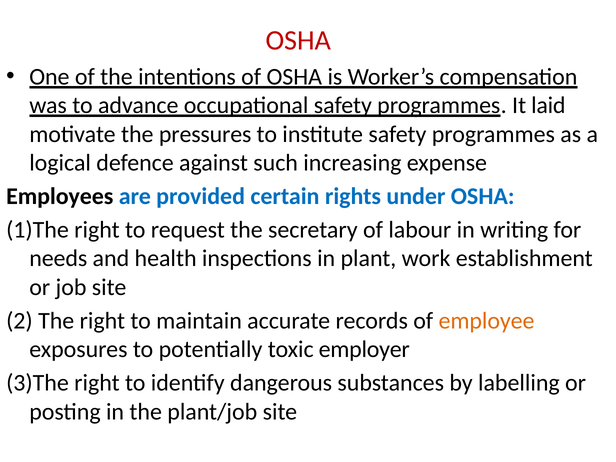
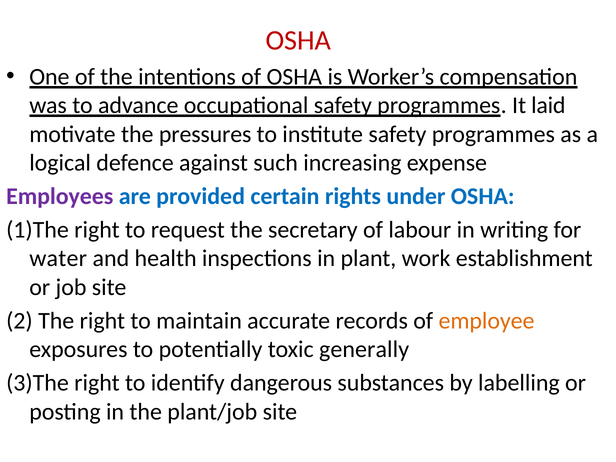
Employees colour: black -> purple
needs: needs -> water
employer: employer -> generally
